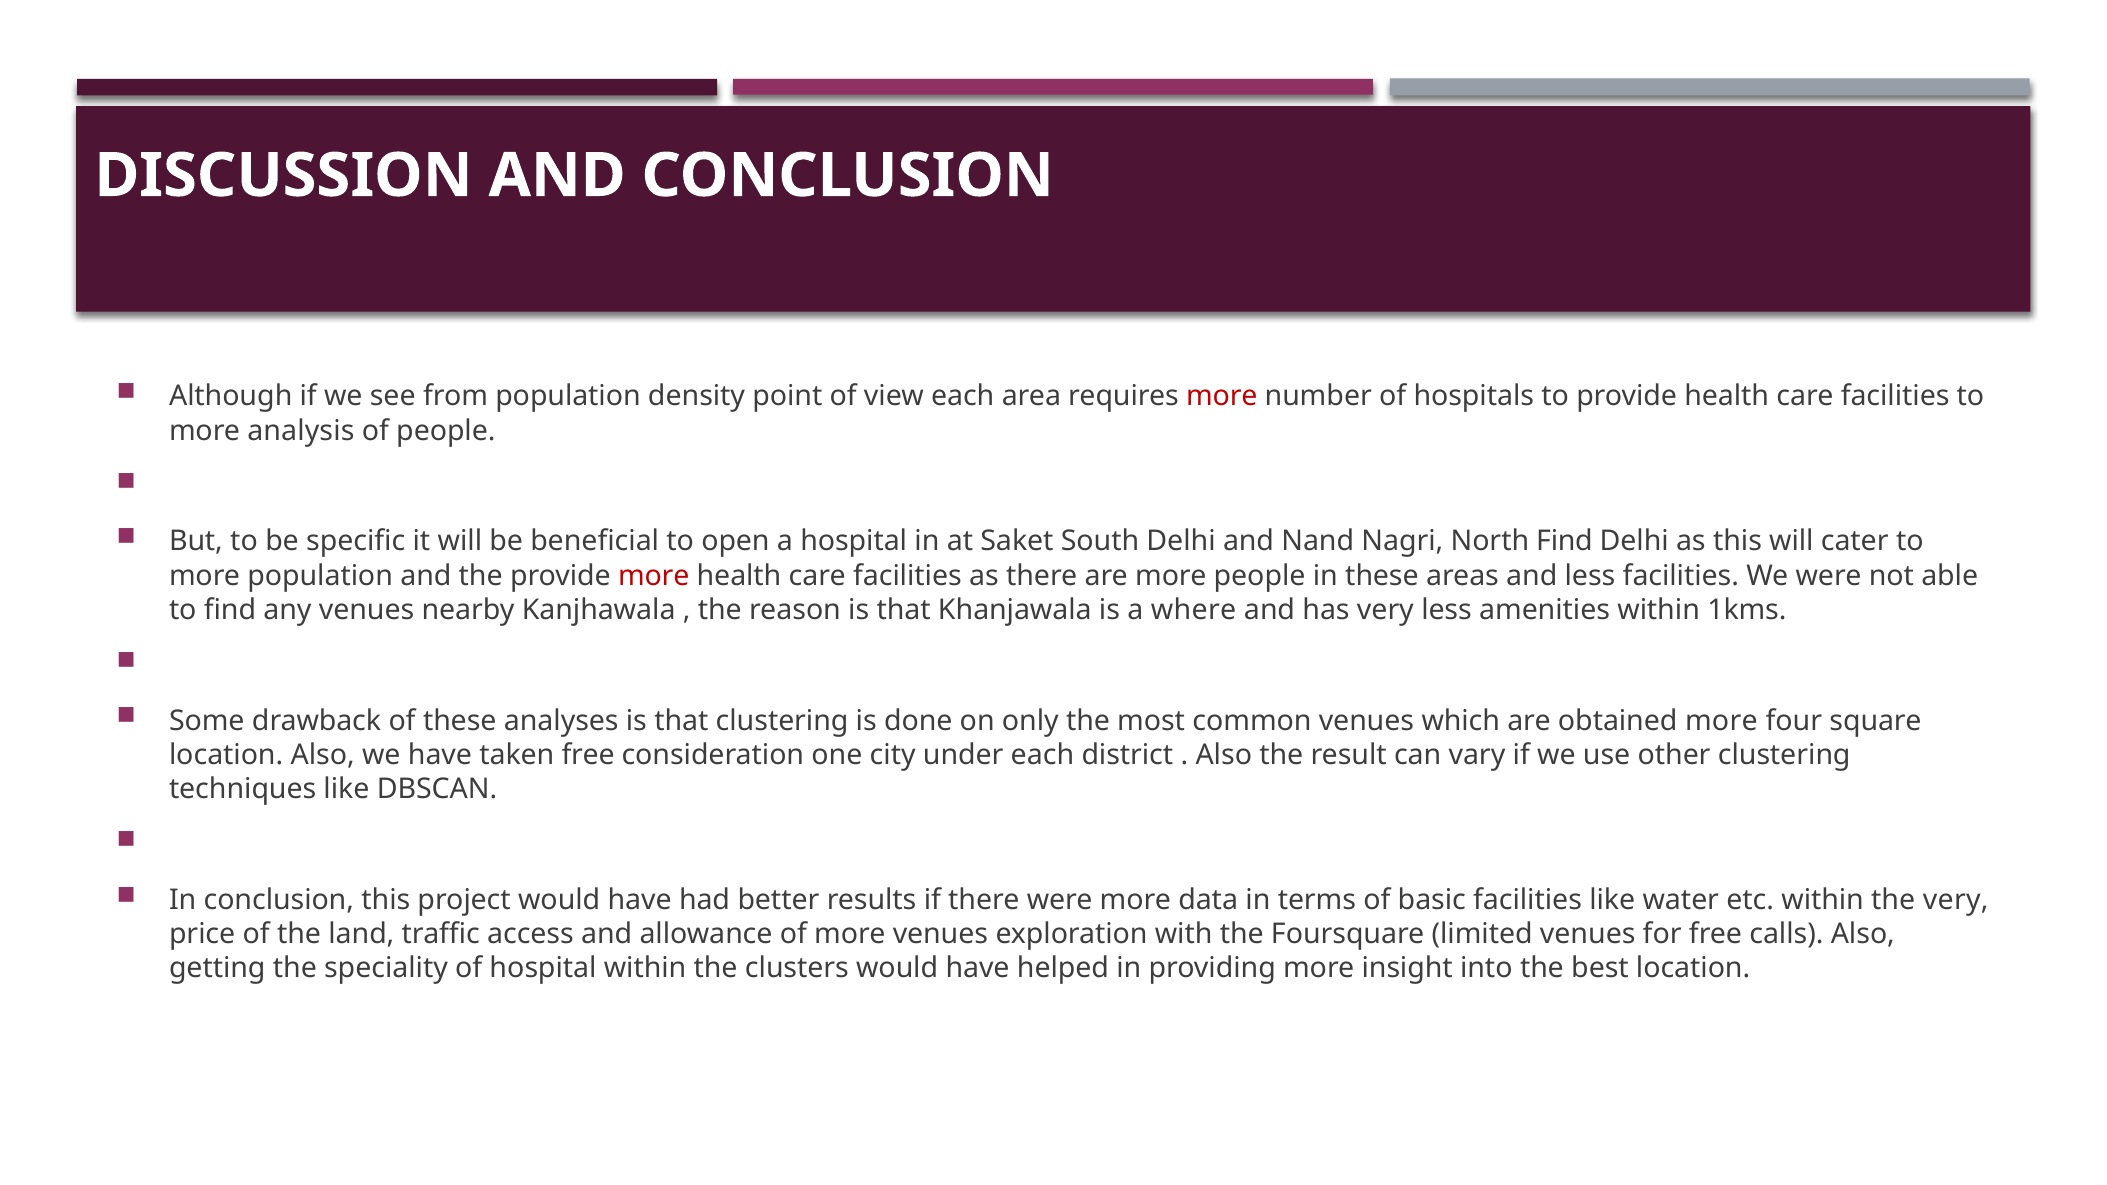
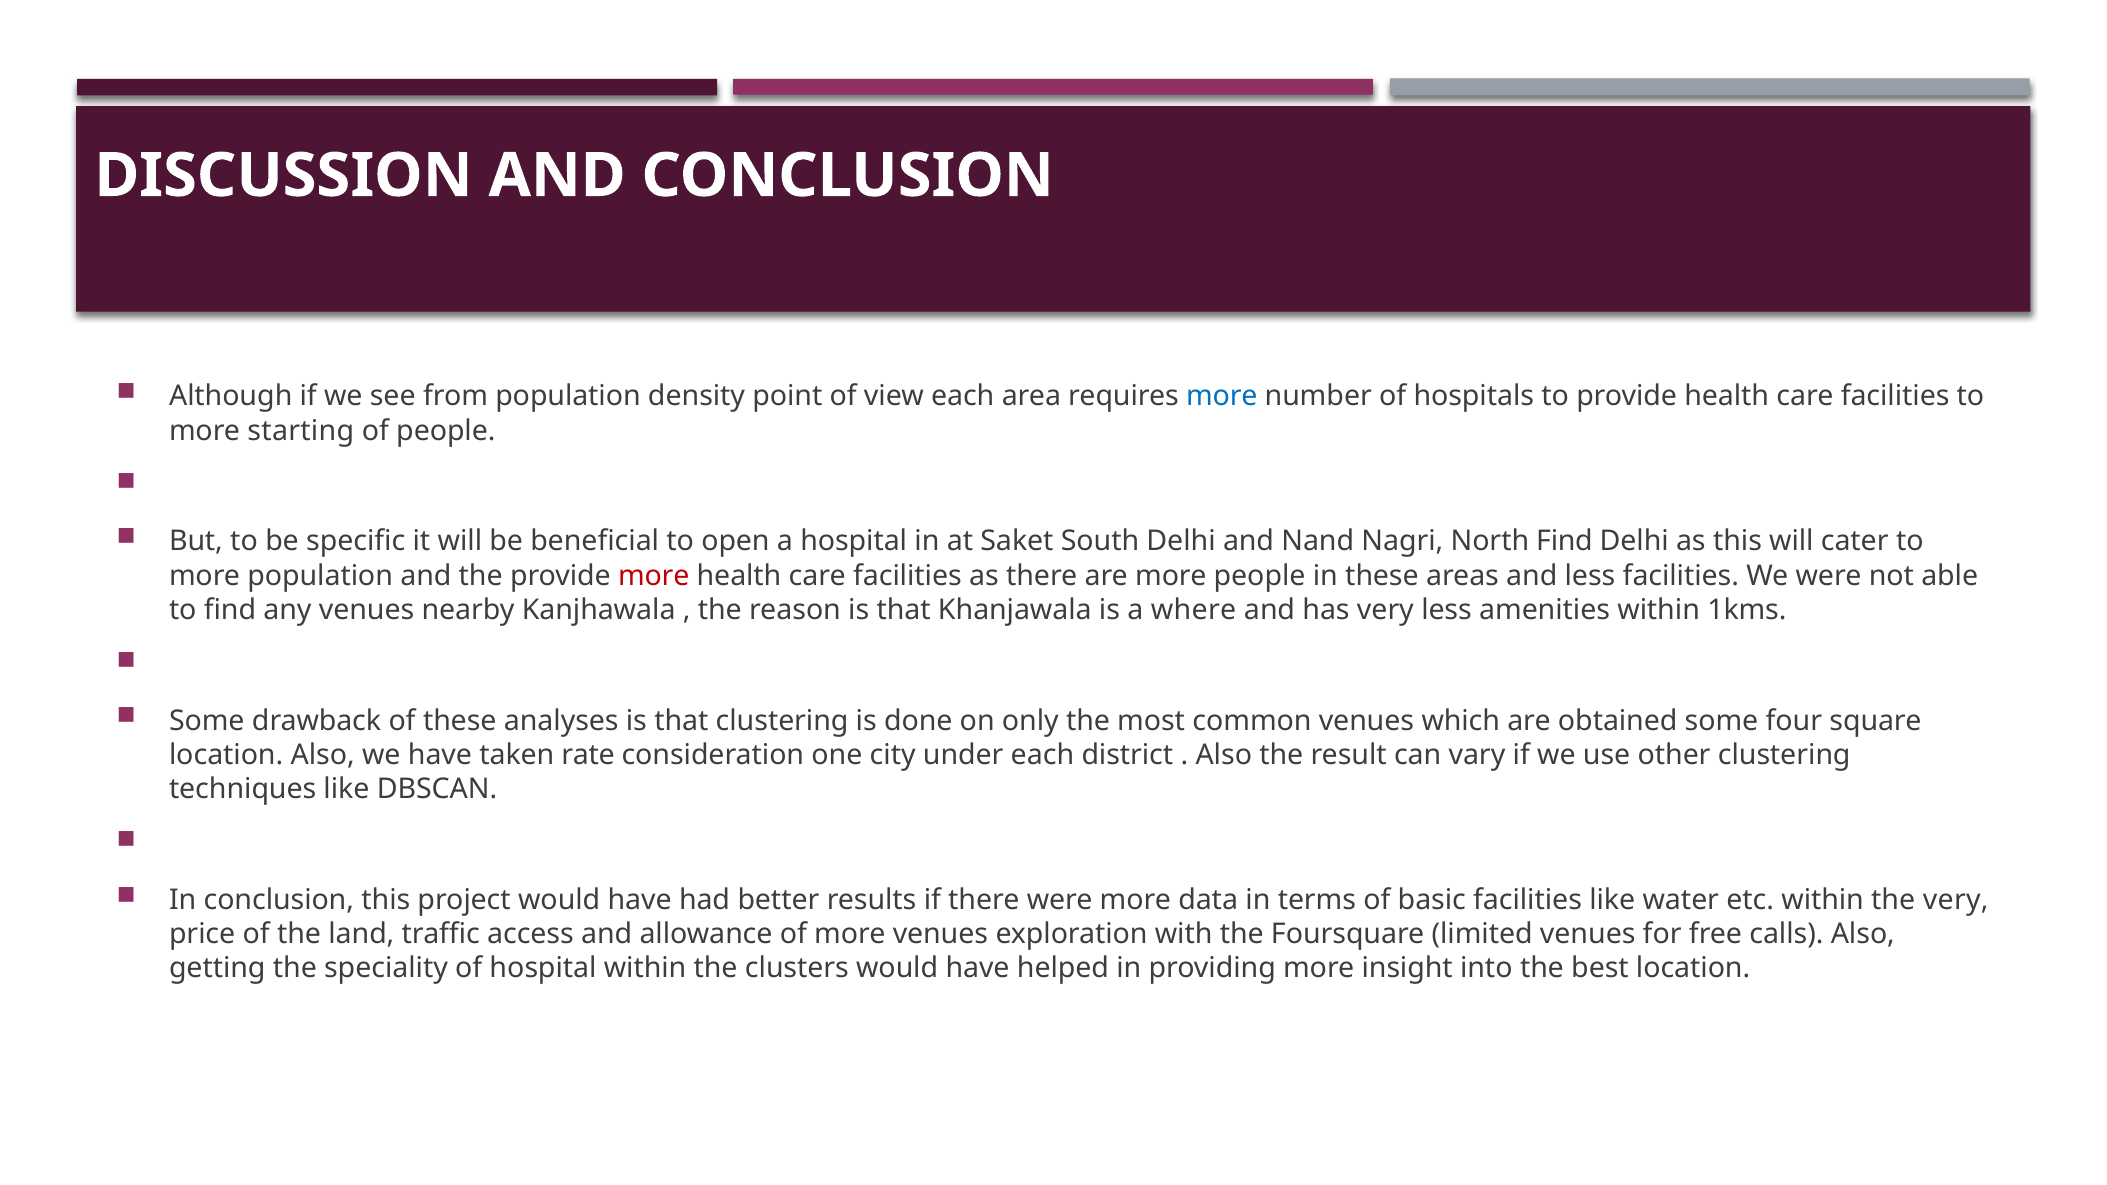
more at (1222, 397) colour: red -> blue
analysis: analysis -> starting
obtained more: more -> some
taken free: free -> rate
